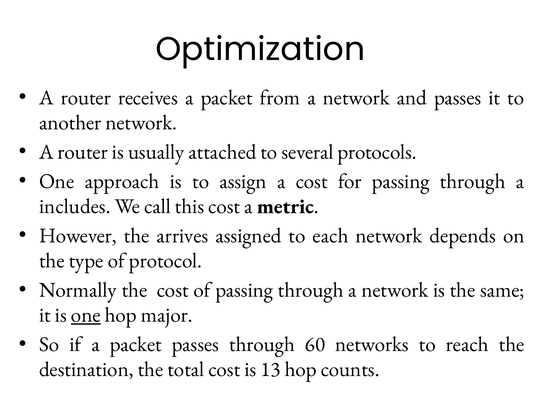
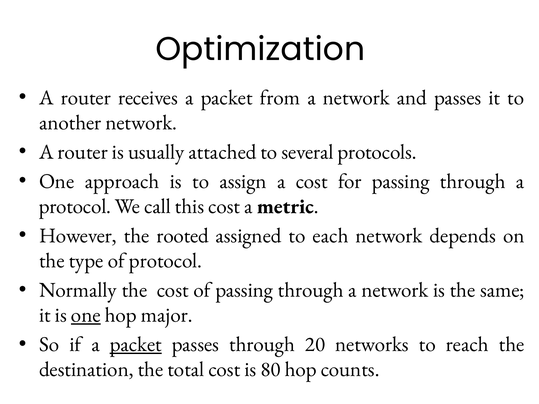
includes at (75, 206): includes -> protocol
arrives: arrives -> rooted
packet at (136, 344) underline: none -> present
60: 60 -> 20
13: 13 -> 80
